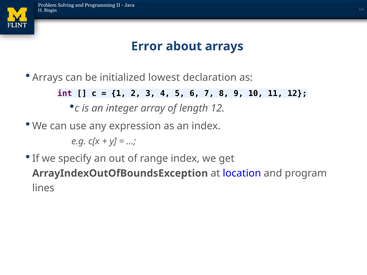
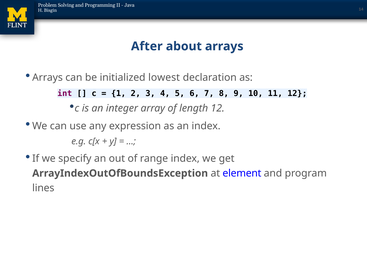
Error: Error -> After
location: location -> element
